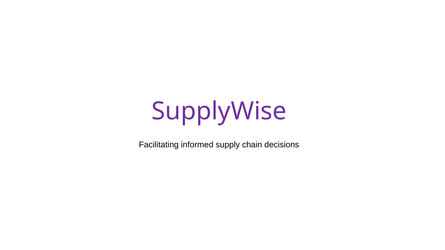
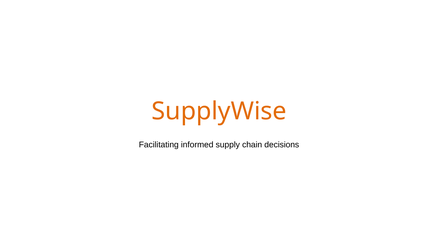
SupplyWise colour: purple -> orange
